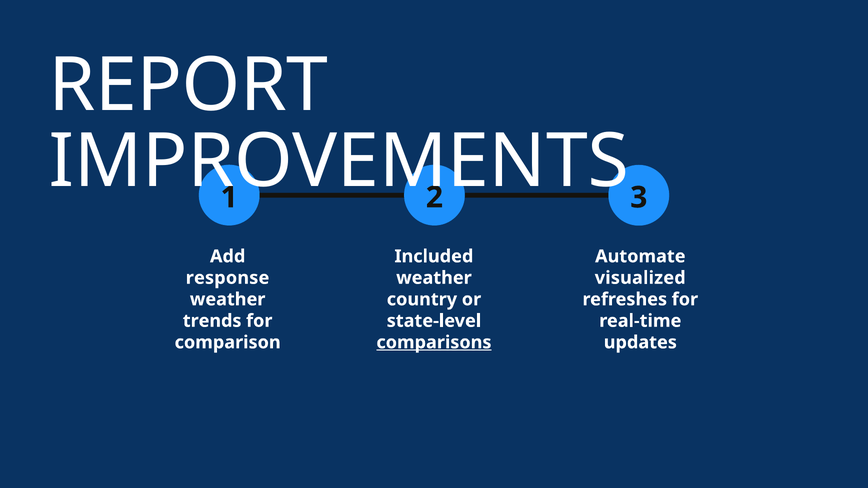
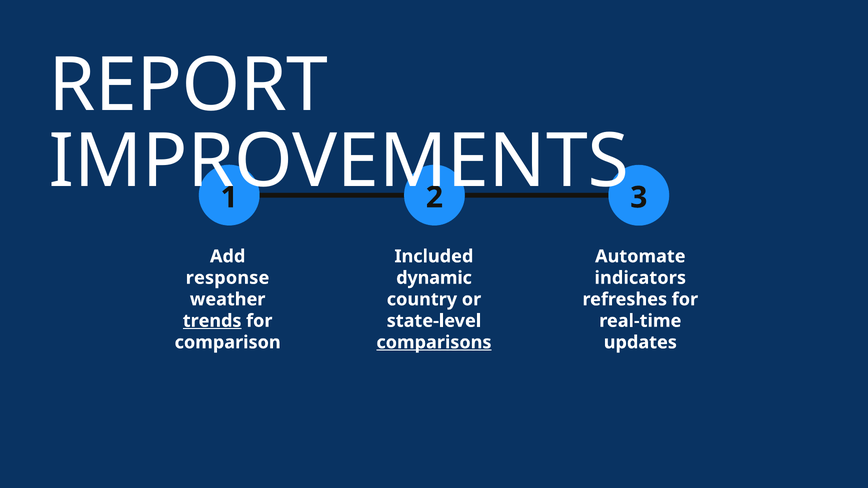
weather at (434, 278): weather -> dynamic
visualized: visualized -> indicators
trends underline: none -> present
